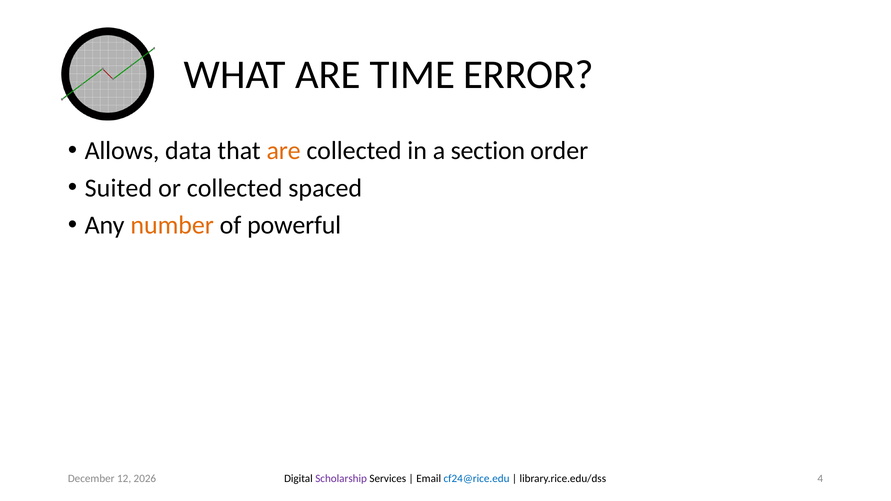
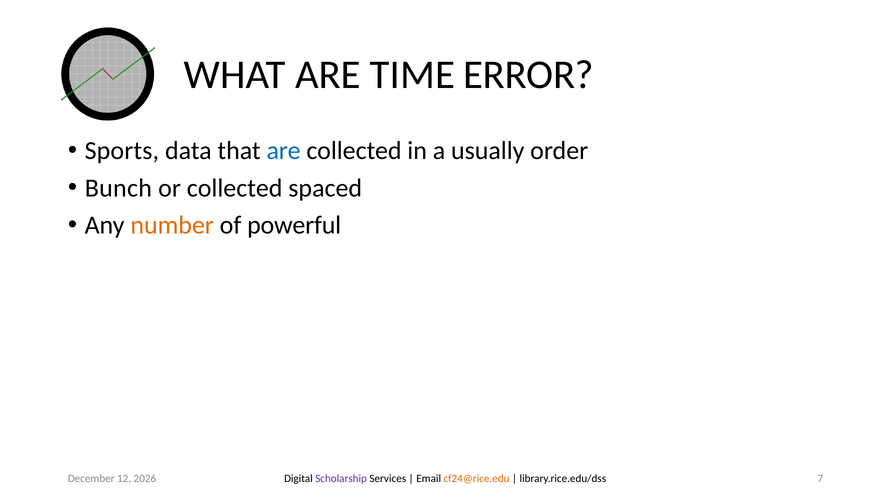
Allows: Allows -> Sports
are at (284, 151) colour: orange -> blue
section: section -> usually
Suited: Suited -> Bunch
cf24@rice.edu colour: blue -> orange
4: 4 -> 7
